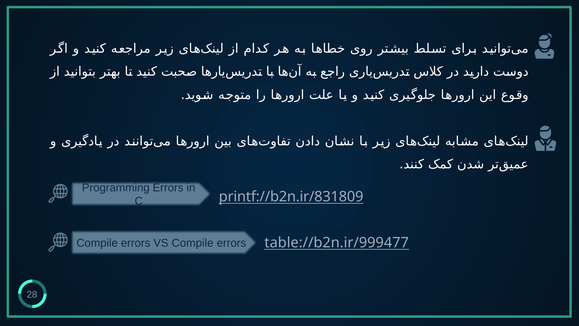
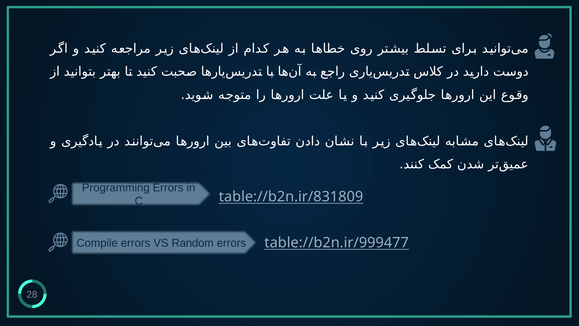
printf://b2n.ir/831809: printf://b2n.ir/831809 -> table://b2n.ir/831809
VS Compile: Compile -> Random
